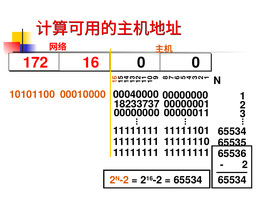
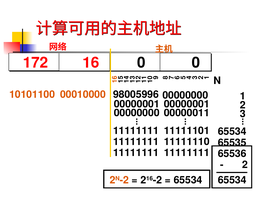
00040000: 00040000 -> 98005996
18233737 at (137, 104): 18233737 -> 00000001
